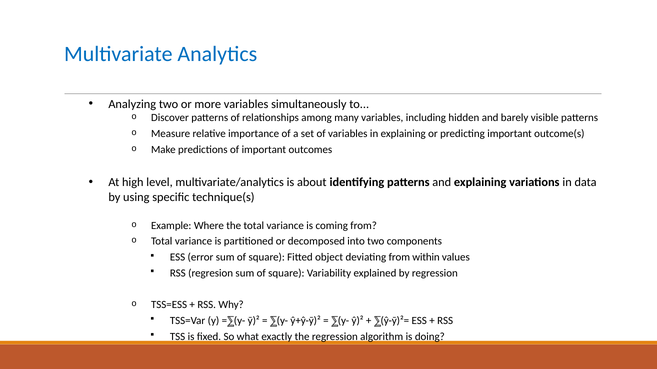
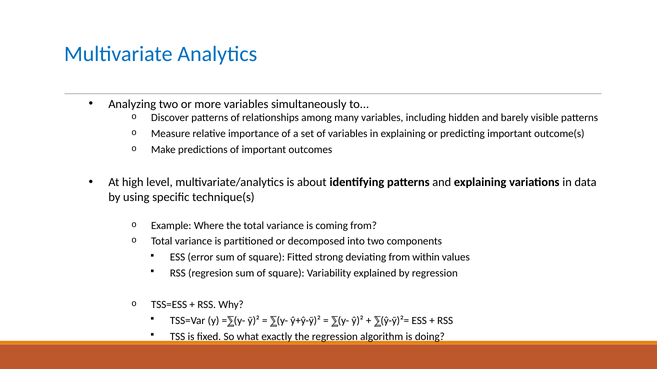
object: object -> strong
